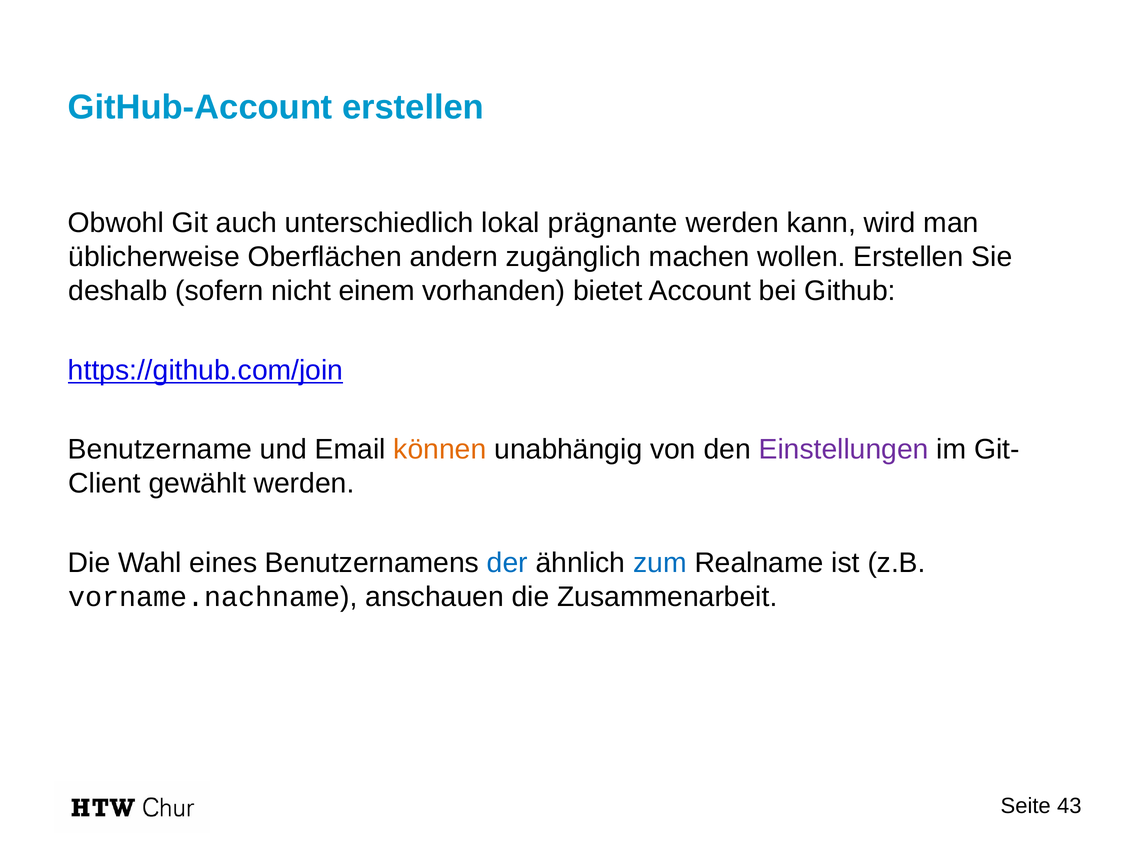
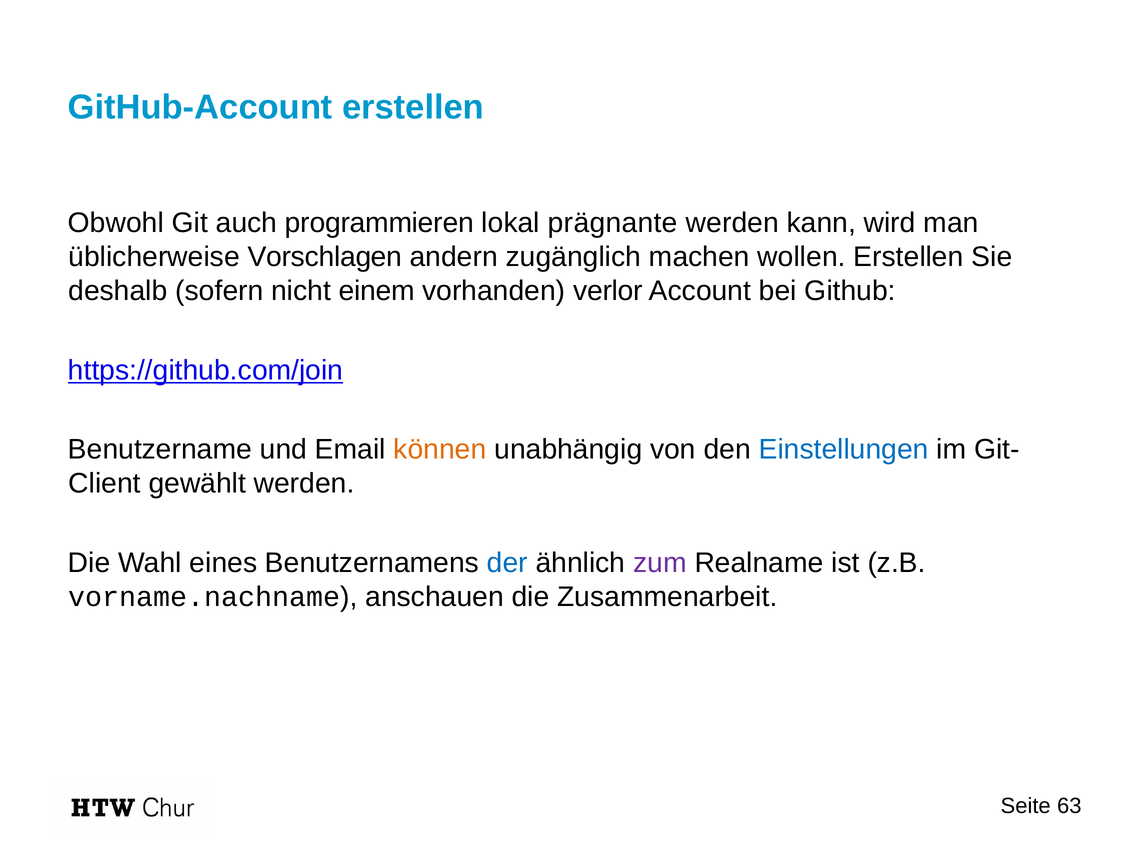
unterschiedlich: unterschiedlich -> programmieren
Oberflächen: Oberflächen -> Vorschlagen
bietet: bietet -> verlor
Einstellungen colour: purple -> blue
zum colour: blue -> purple
43: 43 -> 63
